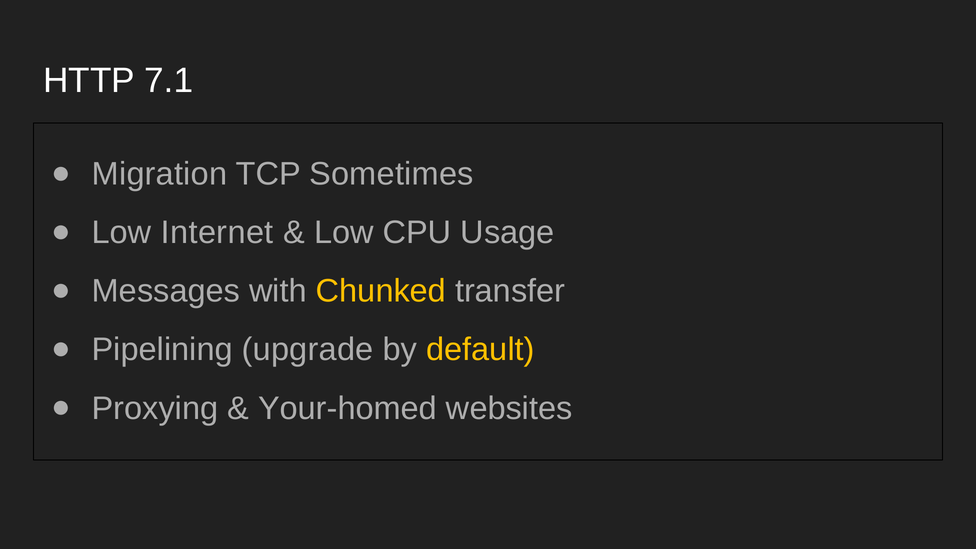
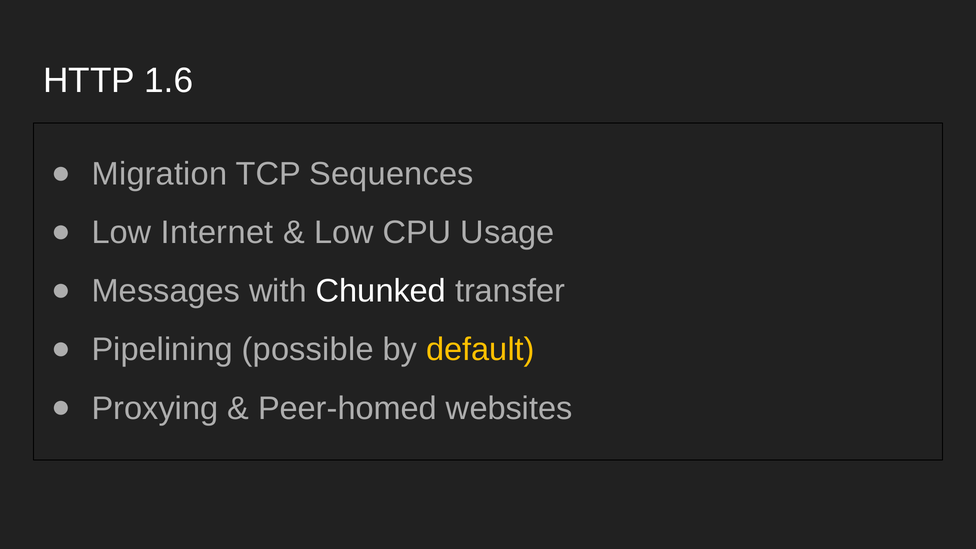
7.1: 7.1 -> 1.6
Sometimes: Sometimes -> Sequences
Chunked colour: yellow -> white
upgrade: upgrade -> possible
Your-homed: Your-homed -> Peer-homed
